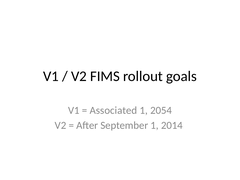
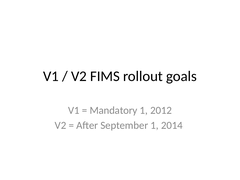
Associated: Associated -> Mandatory
2054: 2054 -> 2012
